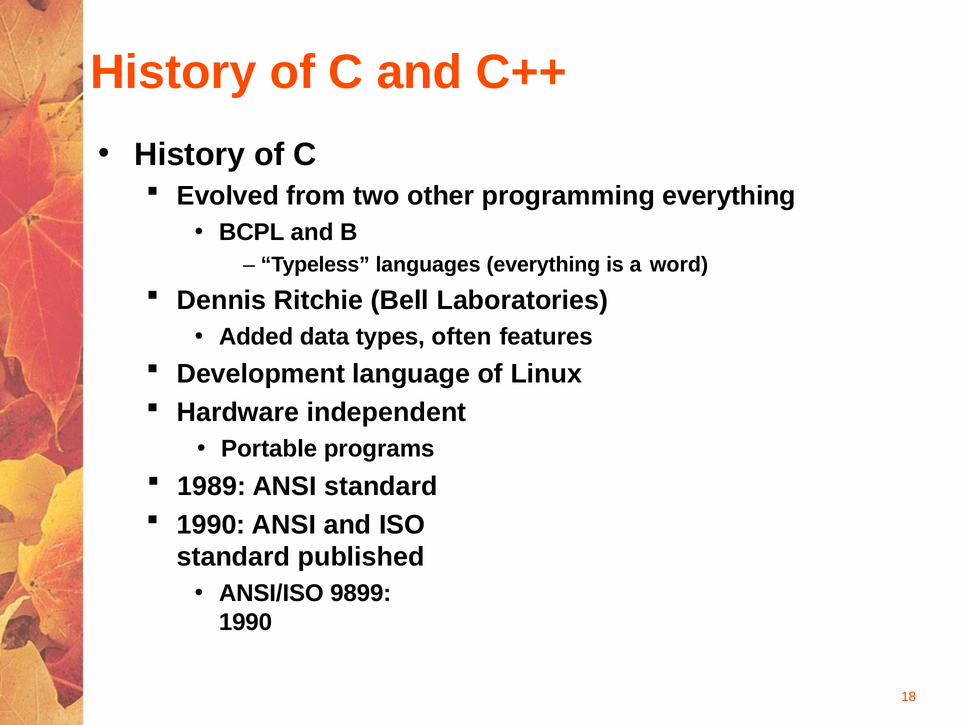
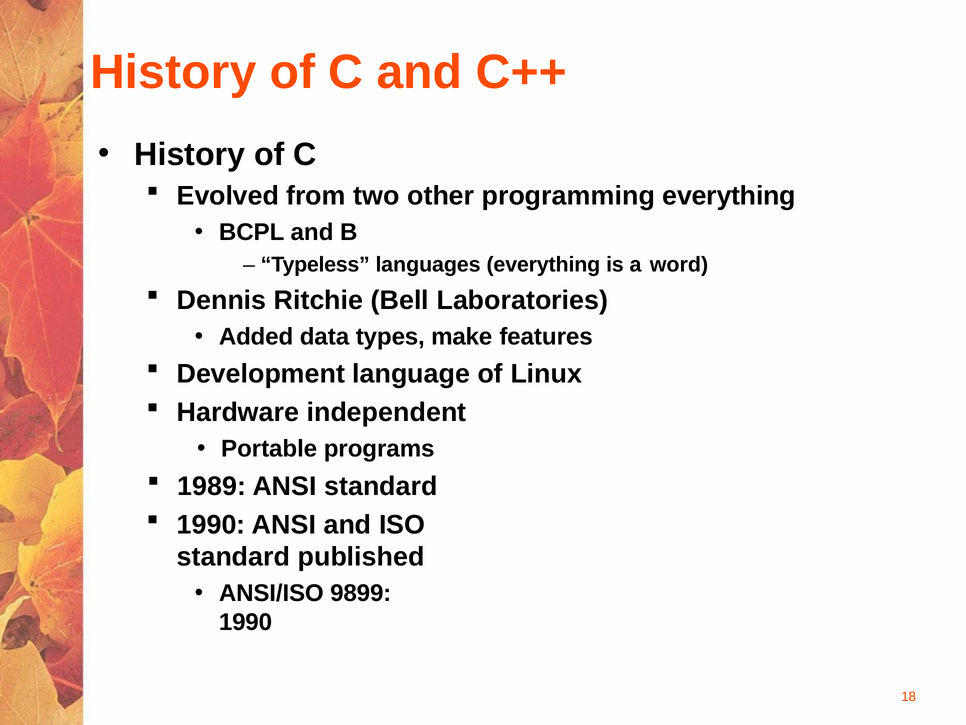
often: often -> make
